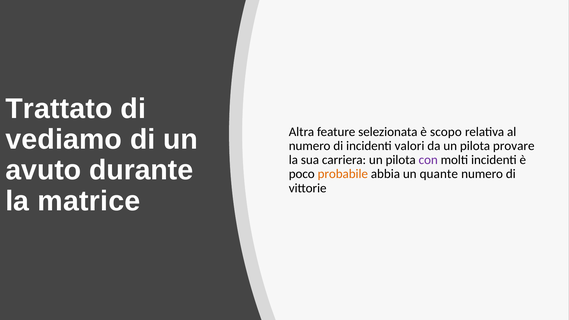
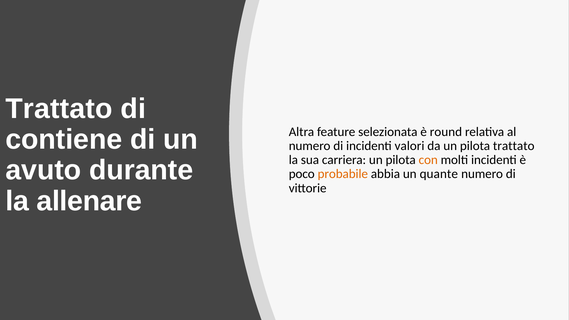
vediamo: vediamo -> contiene
scopo: scopo -> round
pilota provare: provare -> trattato
con colour: purple -> orange
matrice: matrice -> allenare
